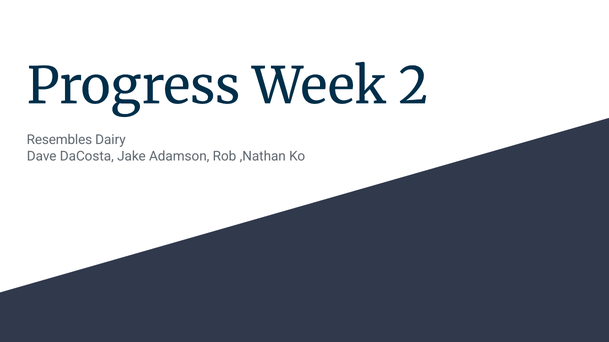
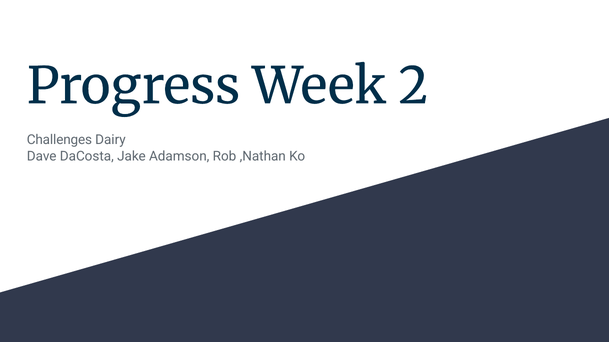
Resembles: Resembles -> Challenges
